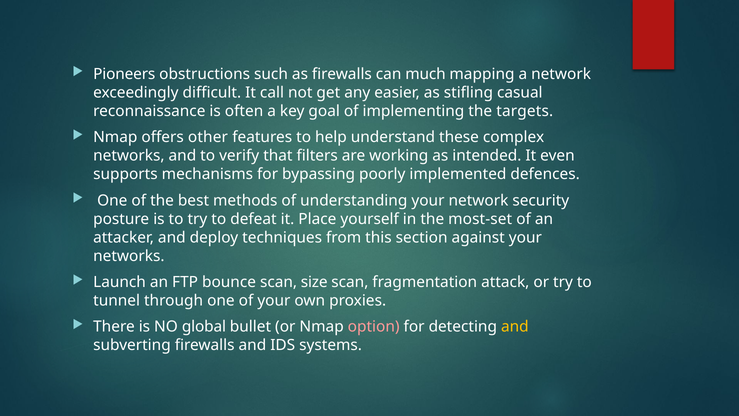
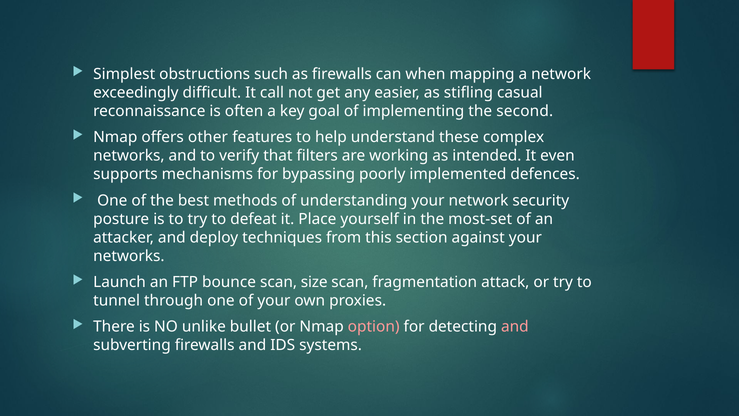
Pioneers: Pioneers -> Simplest
much: much -> when
targets: targets -> second
global: global -> unlike
and at (515, 327) colour: yellow -> pink
